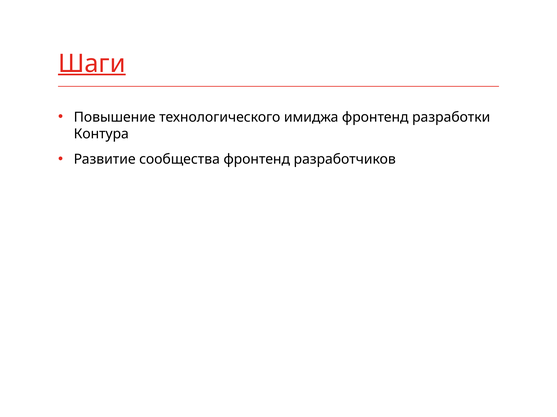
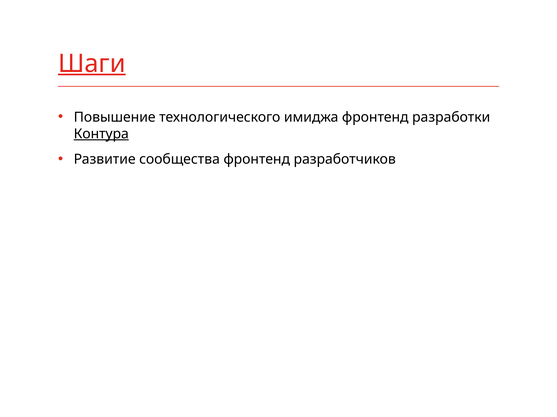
Контура underline: none -> present
